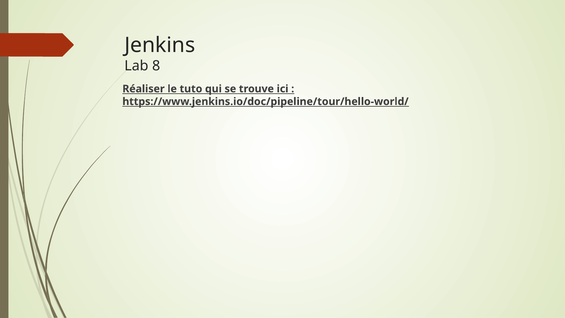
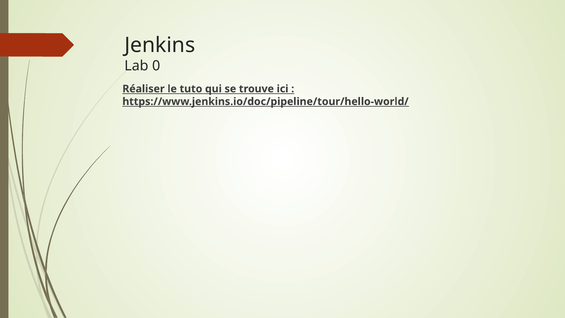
8: 8 -> 0
